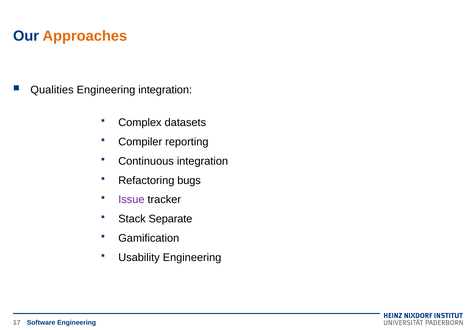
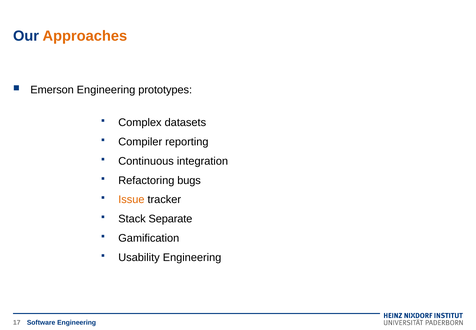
Qualities: Qualities -> Emerson
Engineering integration: integration -> prototypes
Issue colour: purple -> orange
